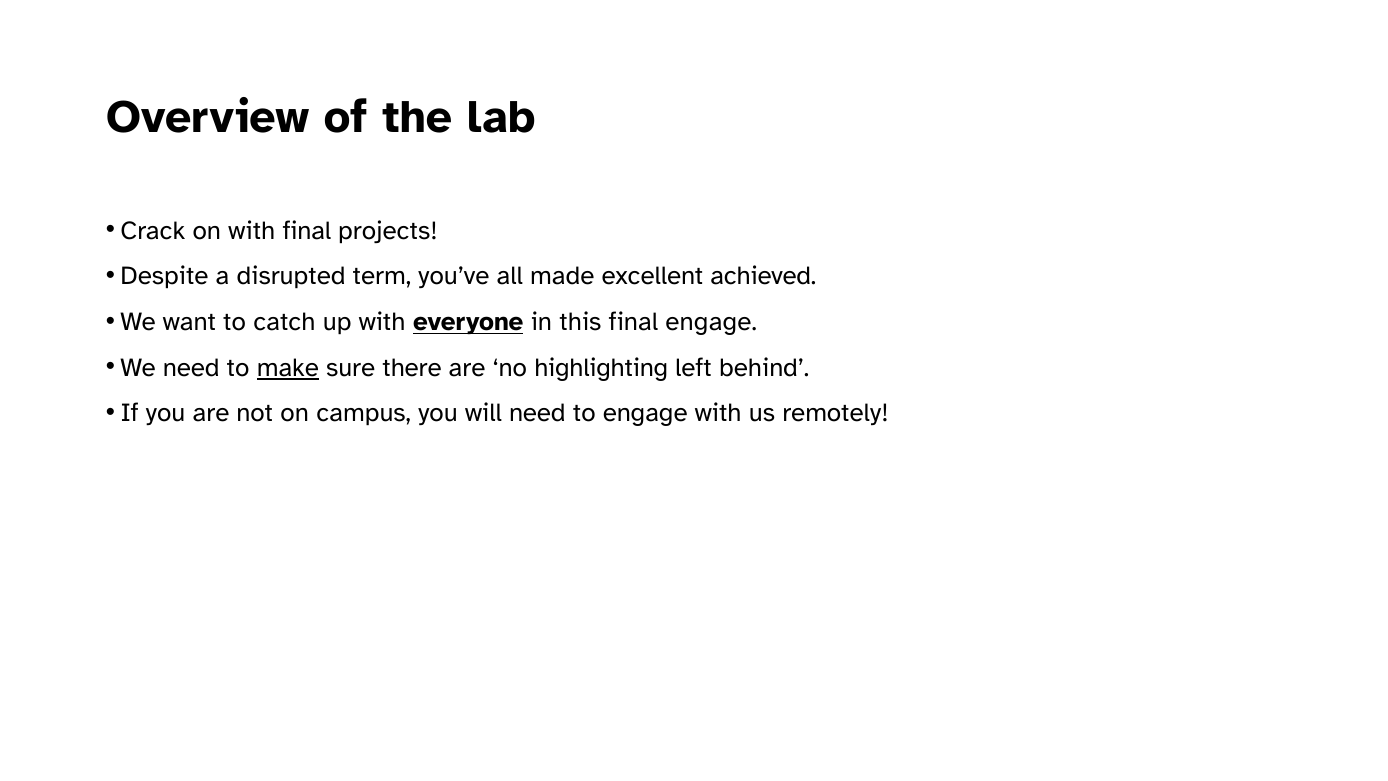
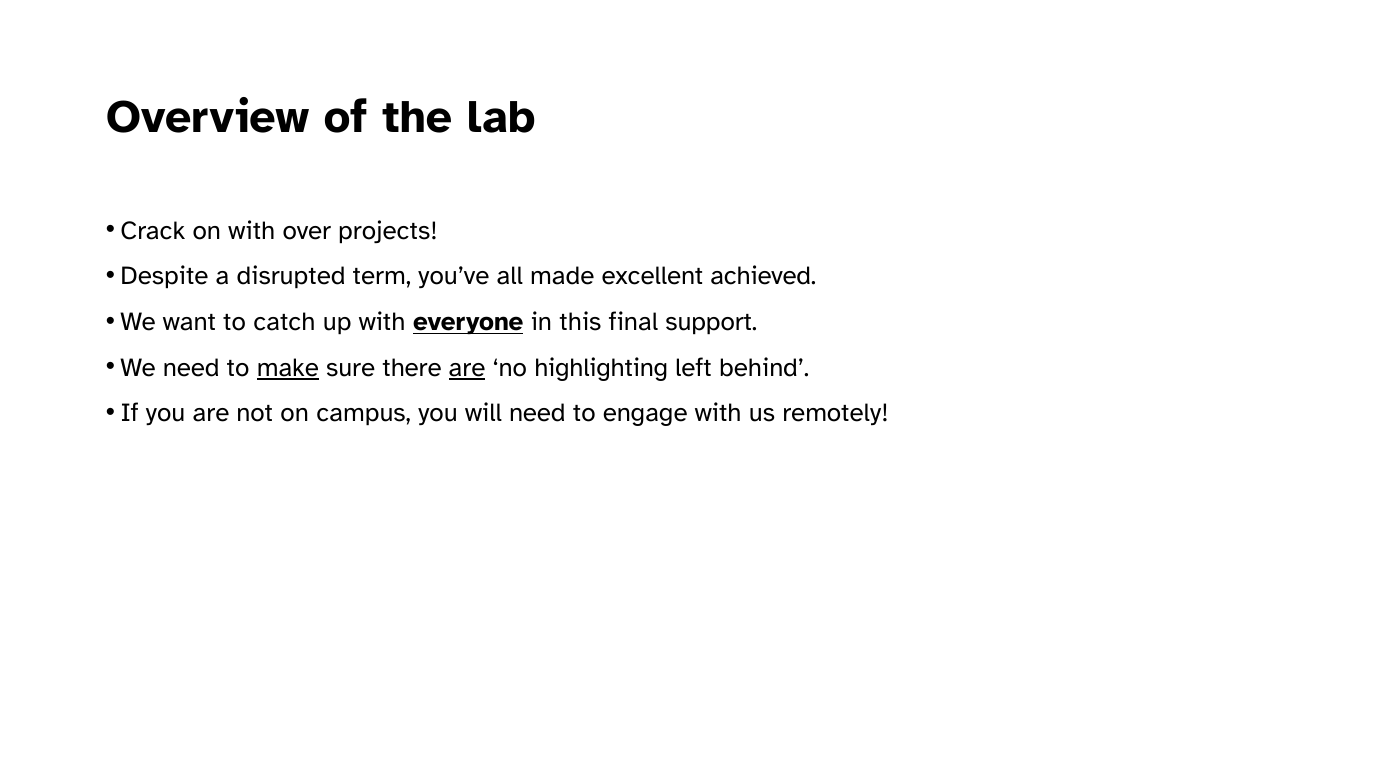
with final: final -> over
final engage: engage -> support
are at (467, 368) underline: none -> present
